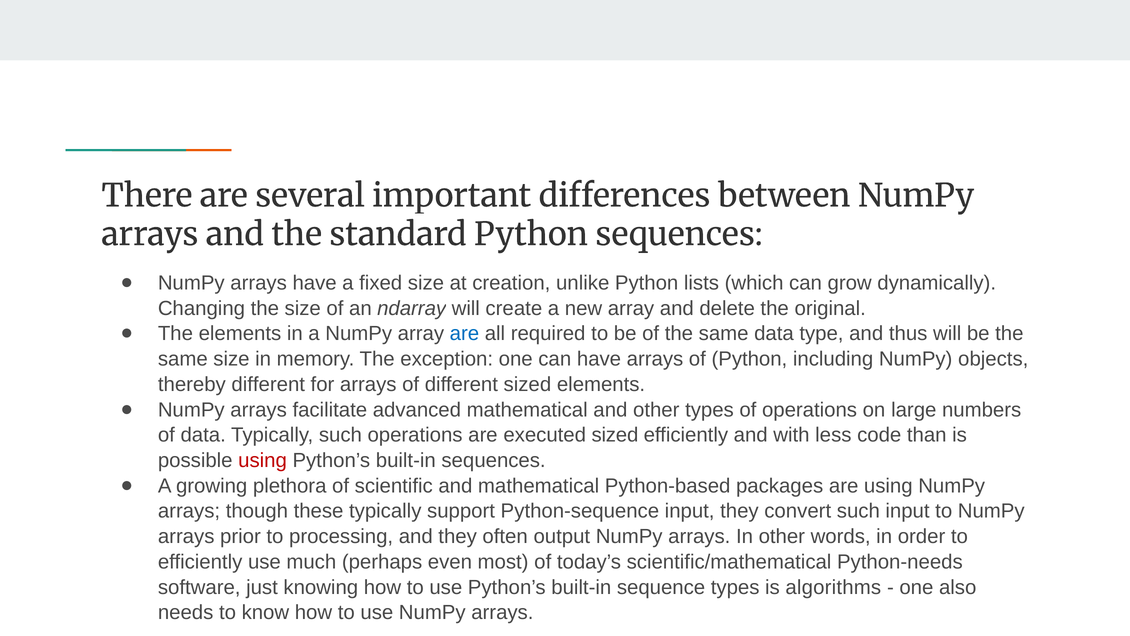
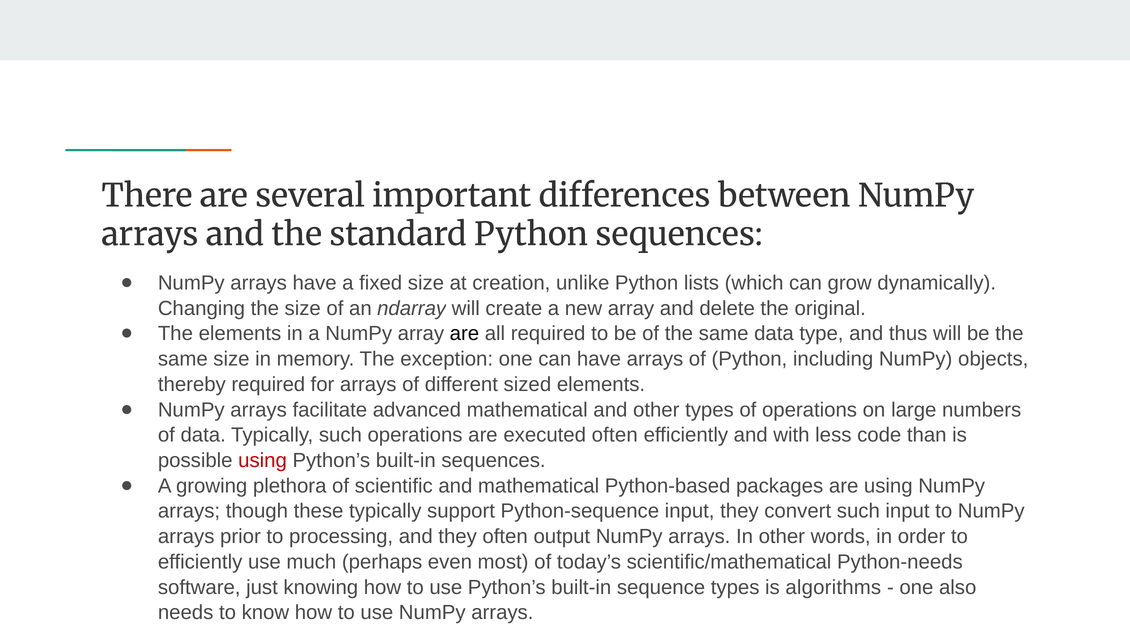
are at (464, 333) colour: blue -> black
thereby different: different -> required
executed sized: sized -> often
